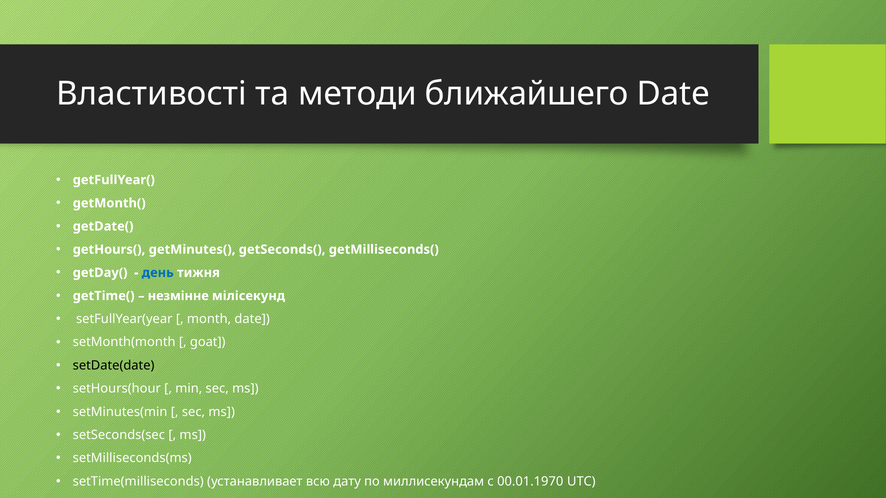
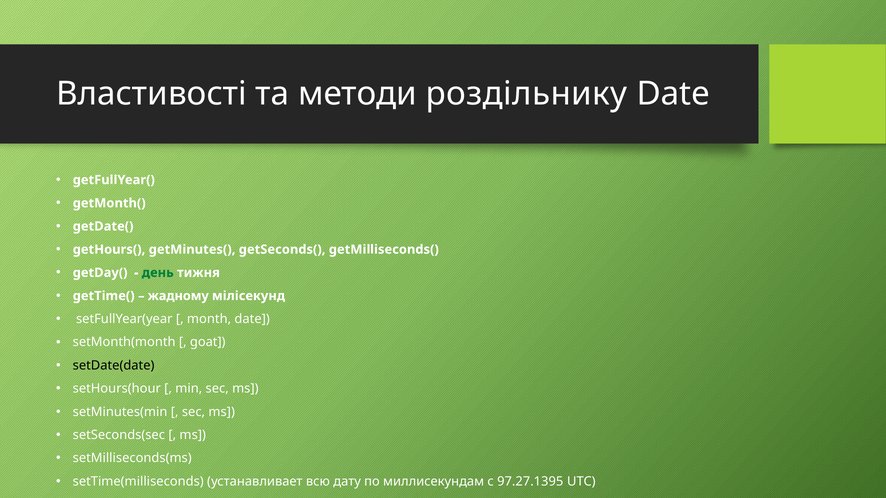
ближайшего: ближайшего -> роздільнику
день colour: blue -> green
незмінне: незмінне -> жадному
00.01.1970: 00.01.1970 -> 97.27.1395
